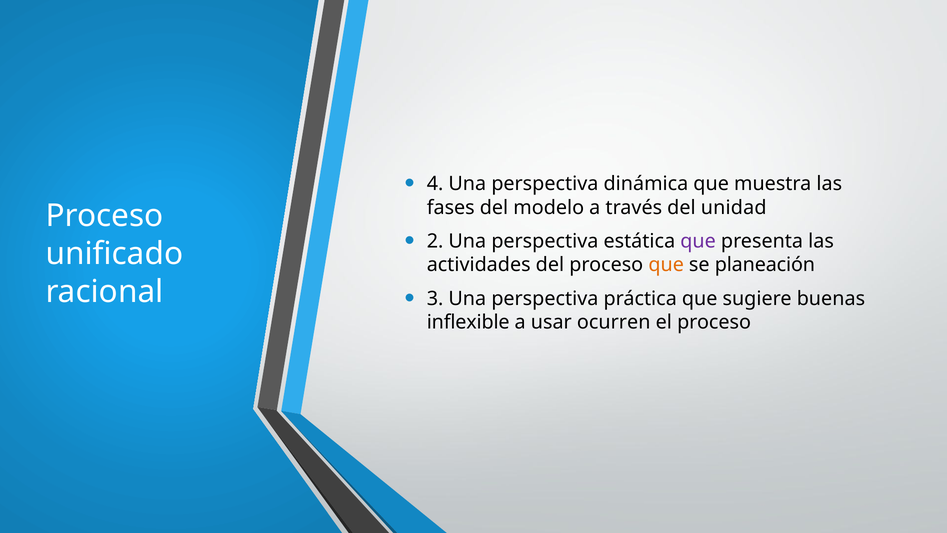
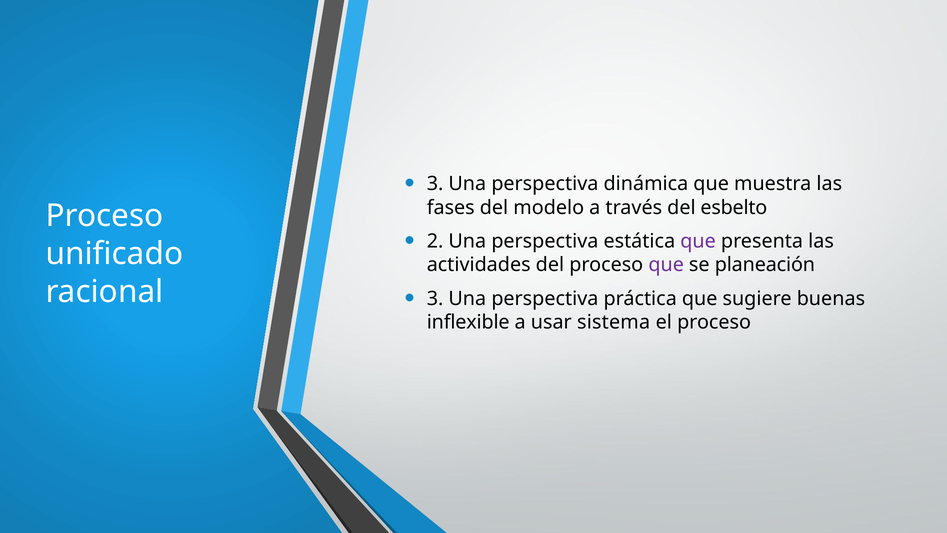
4 at (435, 184): 4 -> 3
unidad: unidad -> esbelto
que at (666, 265) colour: orange -> purple
ocurren: ocurren -> sistema
